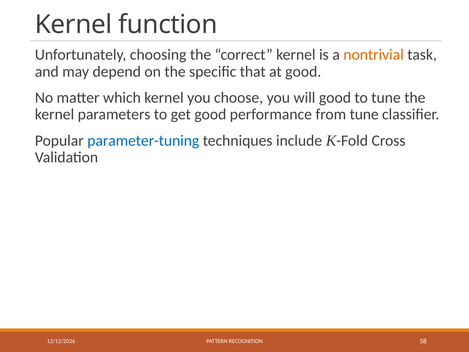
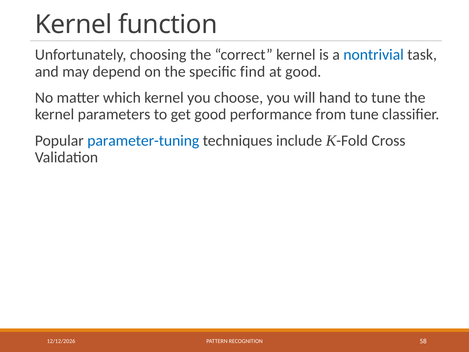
nontrivial colour: orange -> blue
that: that -> find
will good: good -> hand
